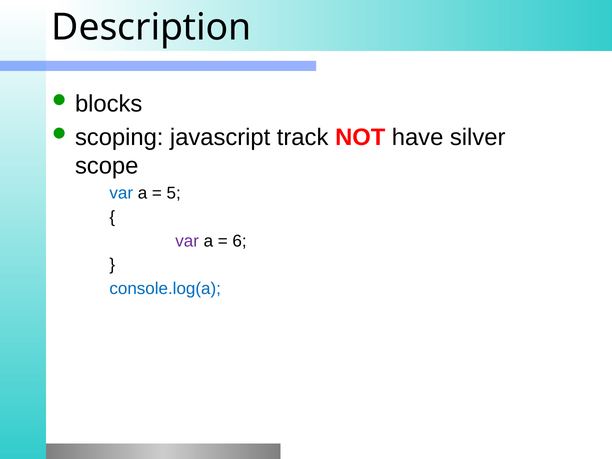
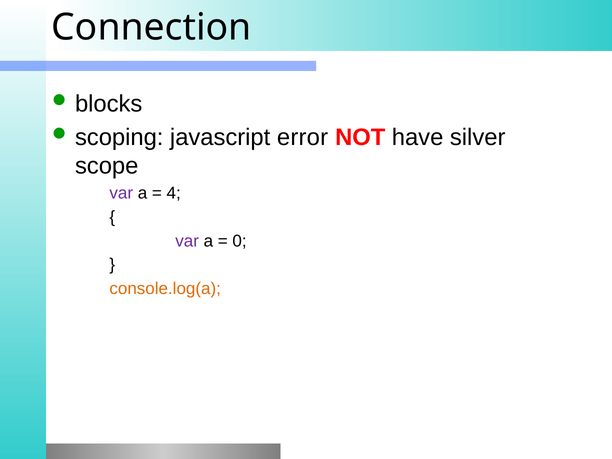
Description: Description -> Connection
track: track -> error
var at (121, 193) colour: blue -> purple
5: 5 -> 4
6: 6 -> 0
console.log(a colour: blue -> orange
